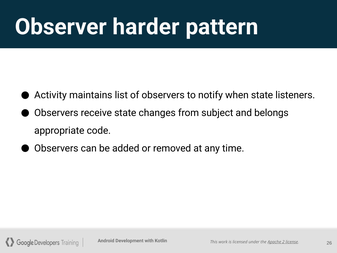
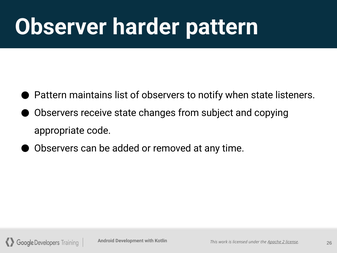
Activity at (50, 95): Activity -> Pattern
belongs: belongs -> copying
